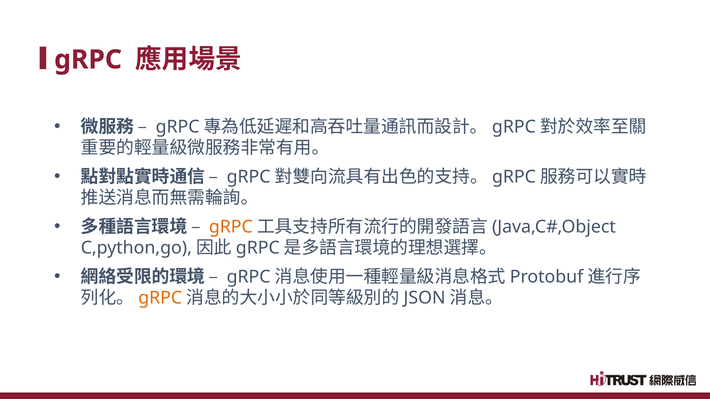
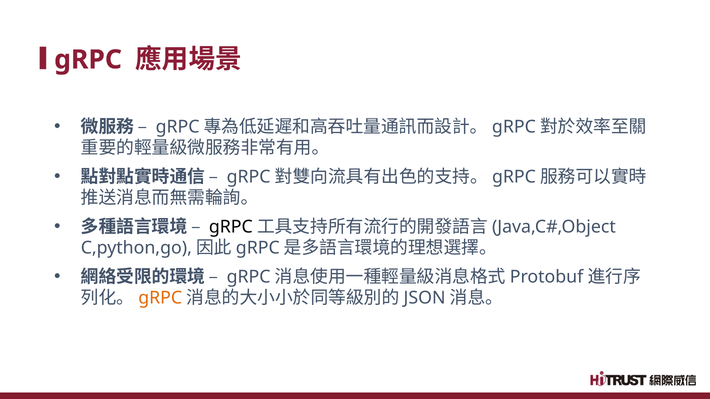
gRPC at (231, 227) colour: orange -> black
